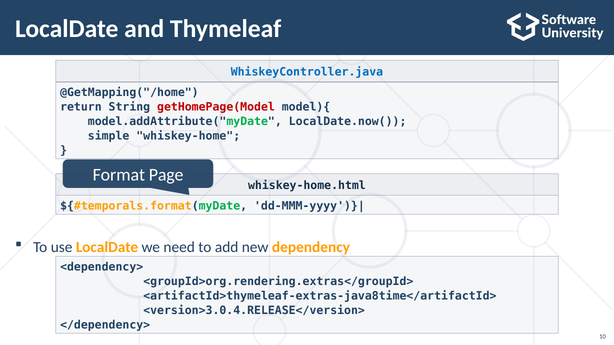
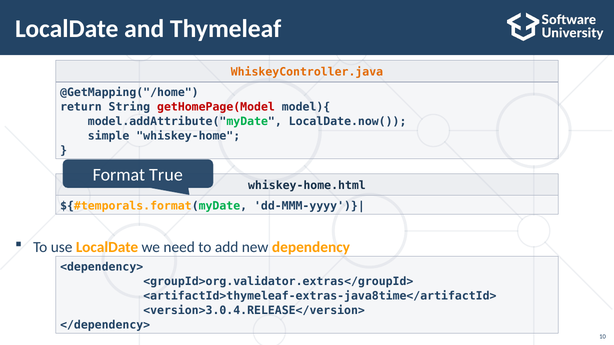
WhiskeyController.java colour: blue -> orange
Page: Page -> True
<groupId>org.rendering.extras</groupId>: <groupId>org.rendering.extras</groupId> -> <groupId>org.validator.extras</groupId>
